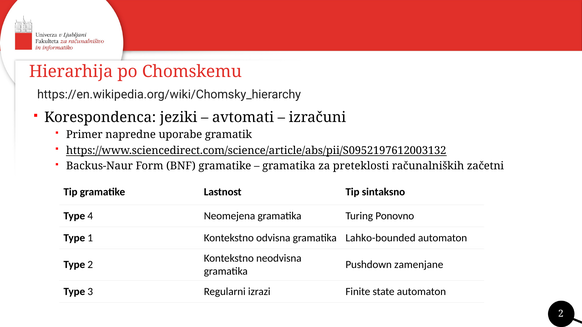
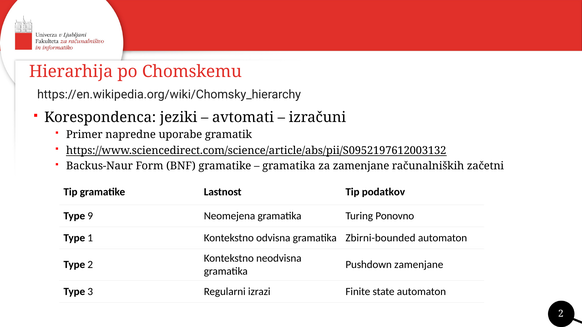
za preteklosti: preteklosti -> zamenjane
sintaksno: sintaksno -> podatkov
4: 4 -> 9
Lahko-bounded: Lahko-bounded -> Zbirni-bounded
